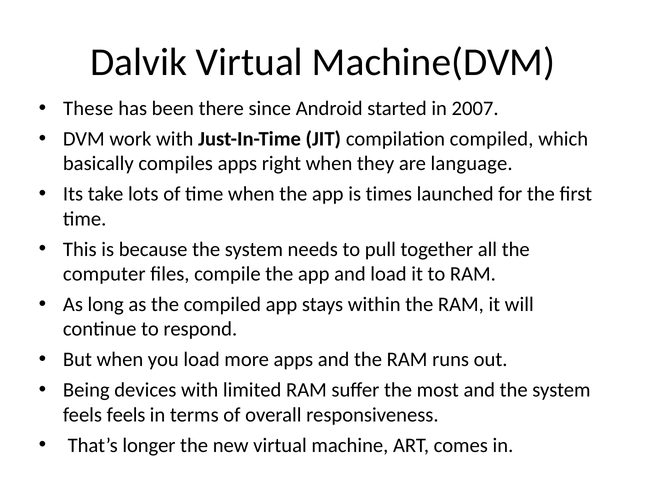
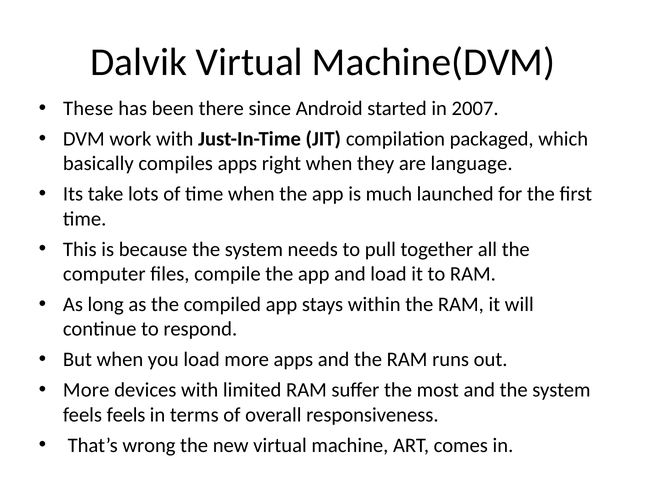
compilation compiled: compiled -> packaged
times: times -> much
Being at (86, 391): Being -> More
longer: longer -> wrong
